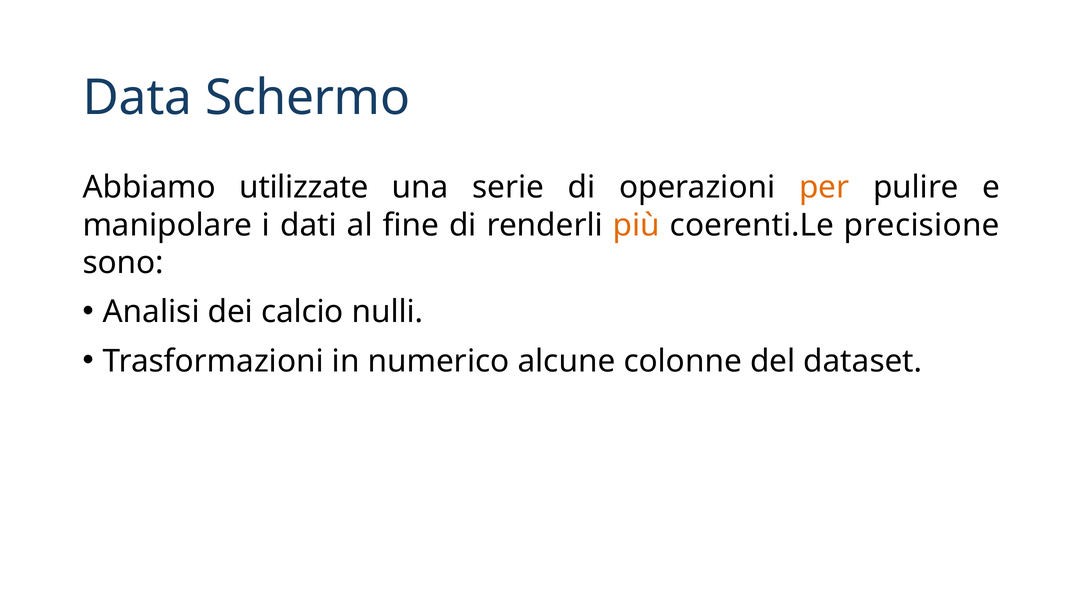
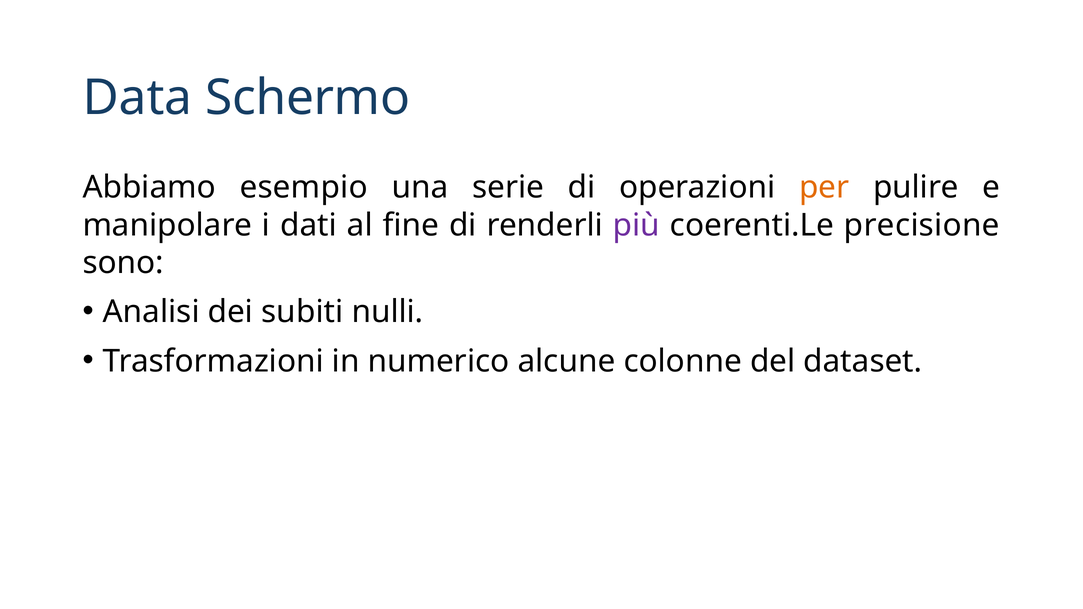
utilizzate: utilizzate -> esempio
più colour: orange -> purple
calcio: calcio -> subiti
